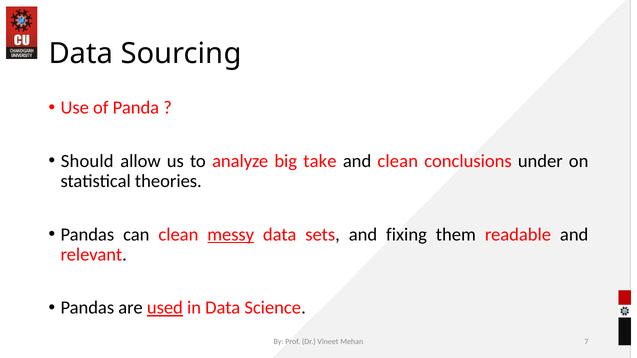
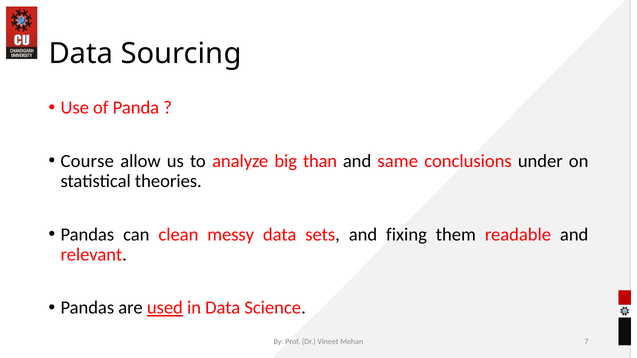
Should: Should -> Course
take: take -> than
and clean: clean -> same
messy underline: present -> none
